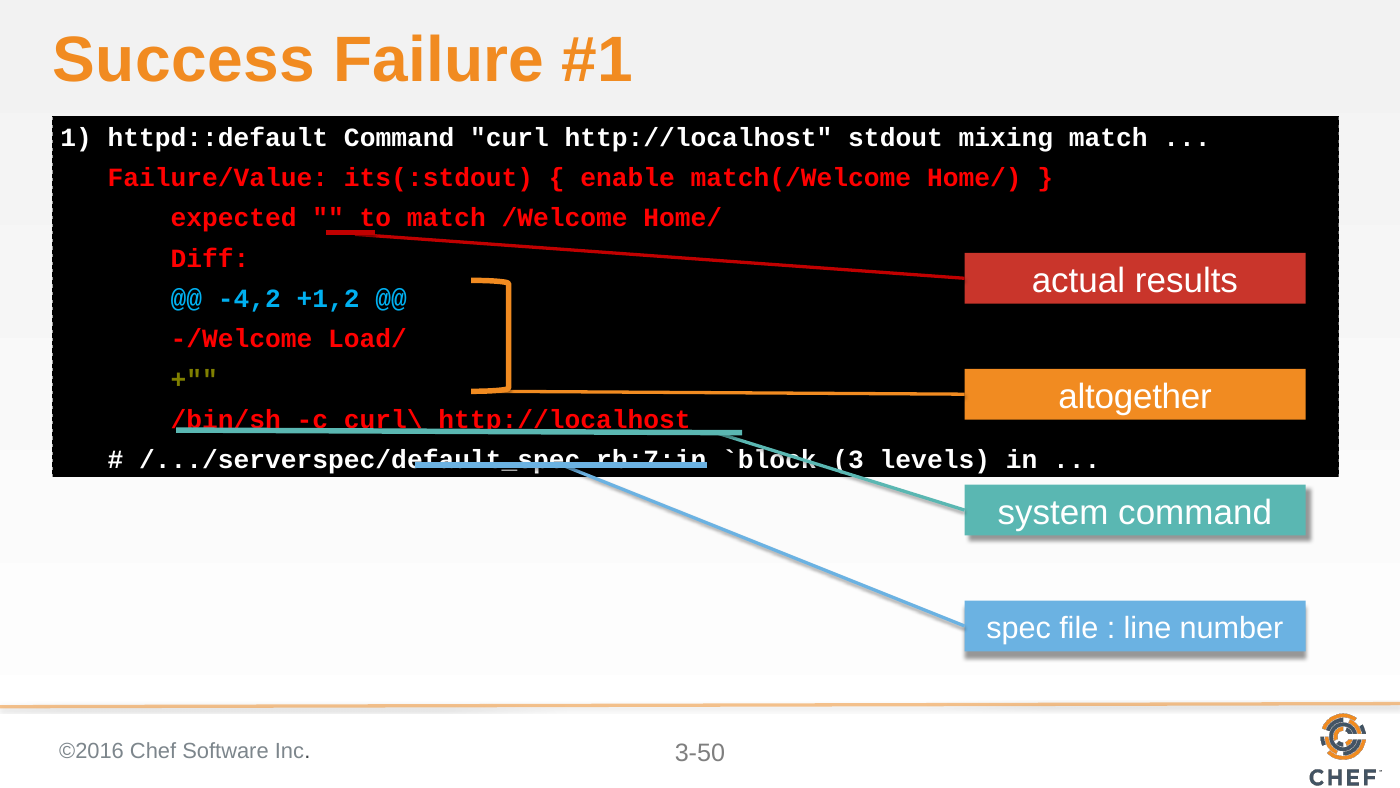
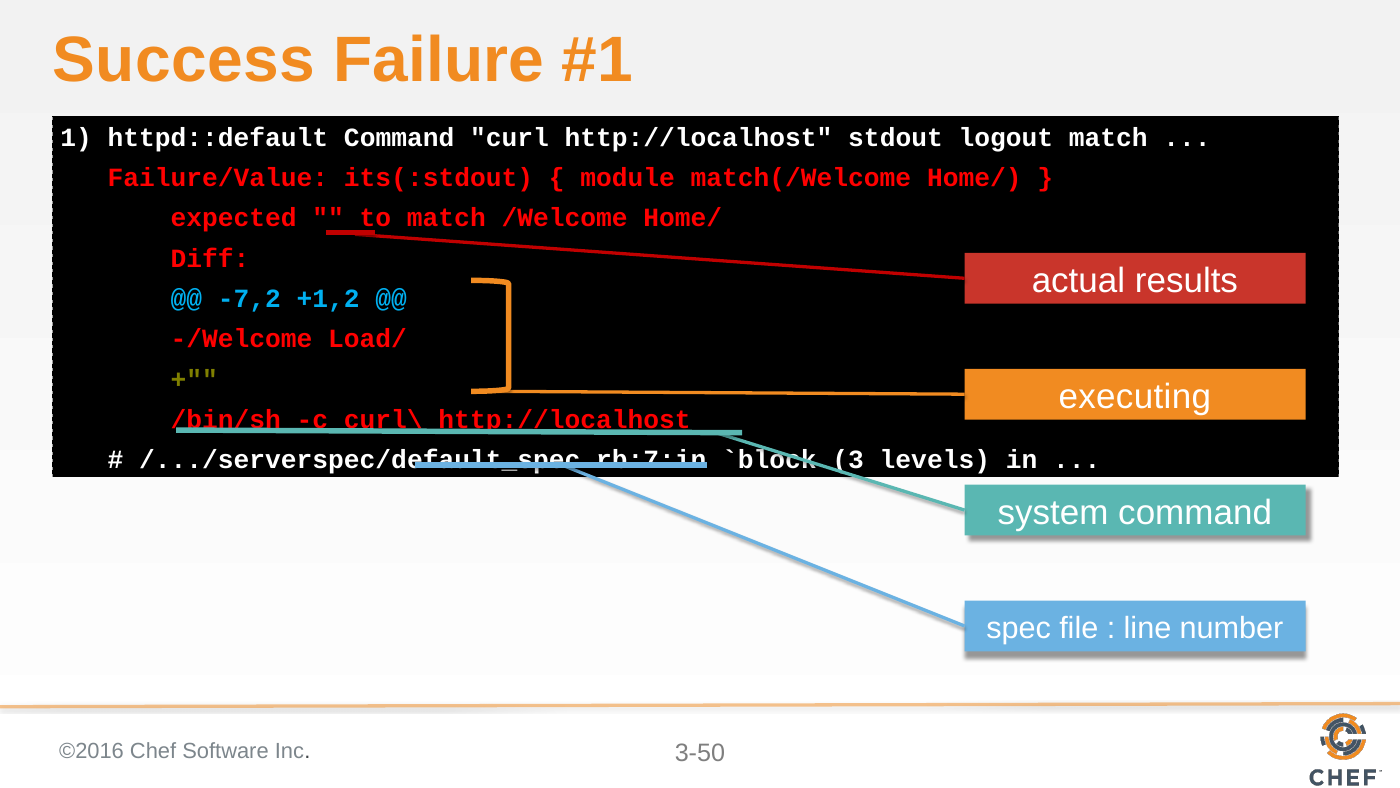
mixing: mixing -> logout
enable: enable -> module
-4,2: -4,2 -> -7,2
altogether: altogether -> executing
